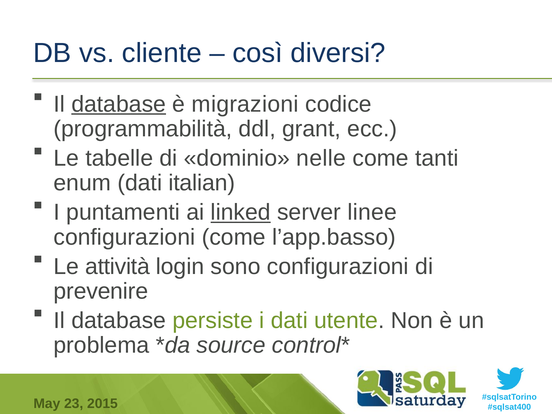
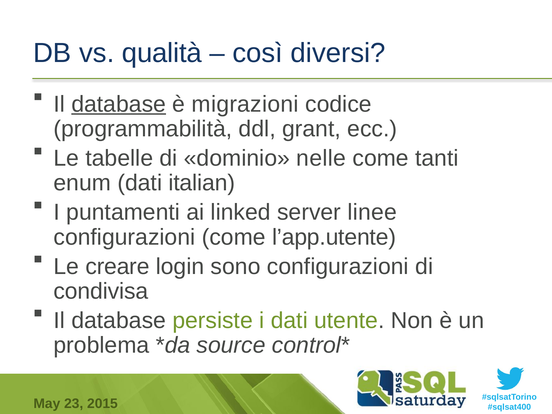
cliente: cliente -> qualità
linked underline: present -> none
l’app.basso: l’app.basso -> l’app.utente
attività: attività -> creare
prevenire: prevenire -> condivisa
